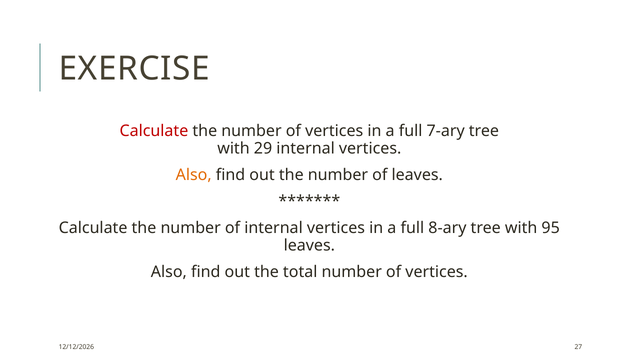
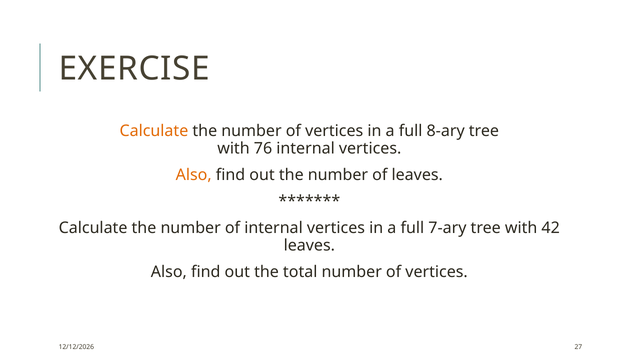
Calculate at (154, 131) colour: red -> orange
7-ary: 7-ary -> 8-ary
29: 29 -> 76
8-ary: 8-ary -> 7-ary
95: 95 -> 42
